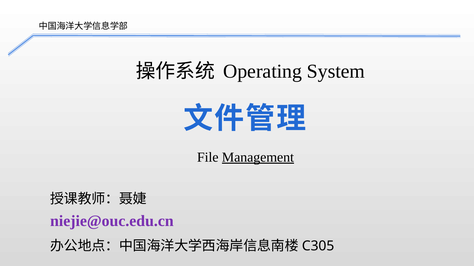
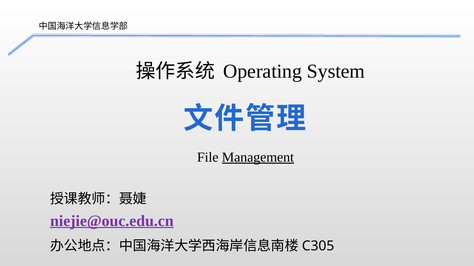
niejie@ouc.edu.cn underline: none -> present
